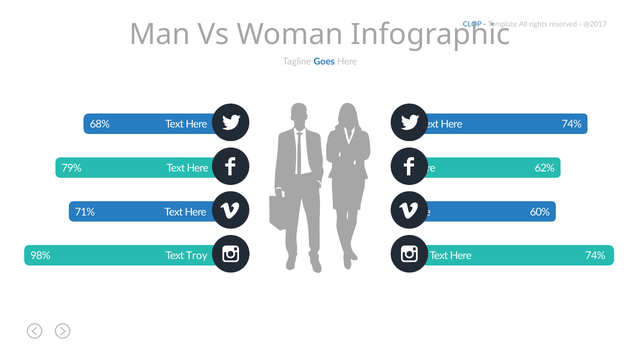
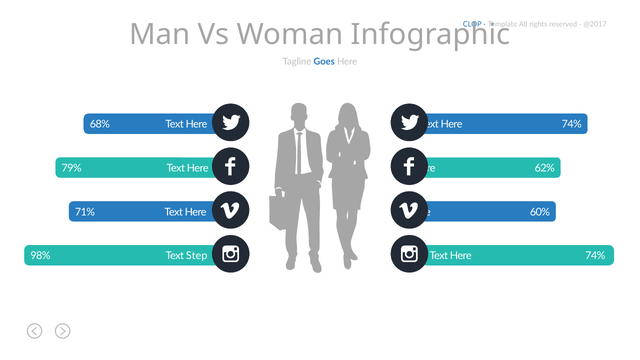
Troy: Troy -> Step
